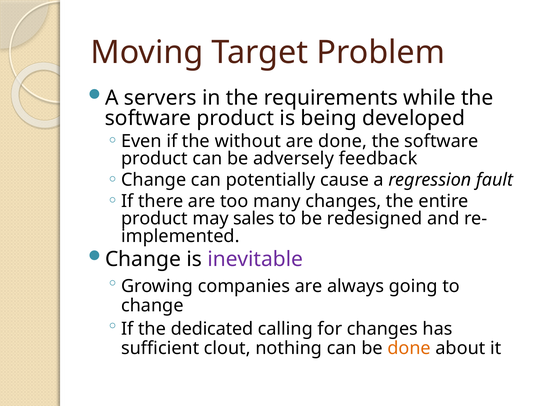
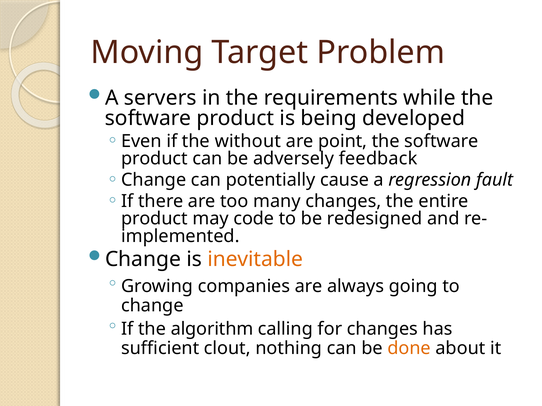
are done: done -> point
sales: sales -> code
inevitable colour: purple -> orange
dedicated: dedicated -> algorithm
